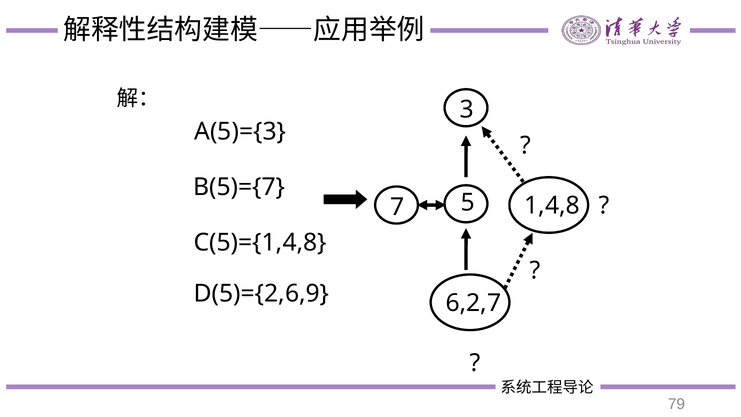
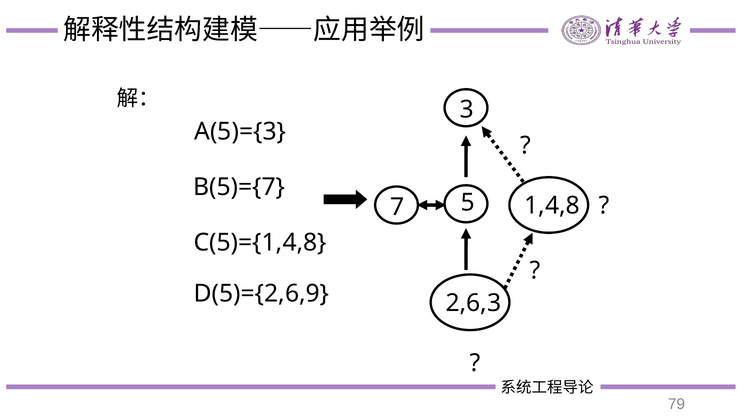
6,2,7: 6,2,7 -> 2,6,3
